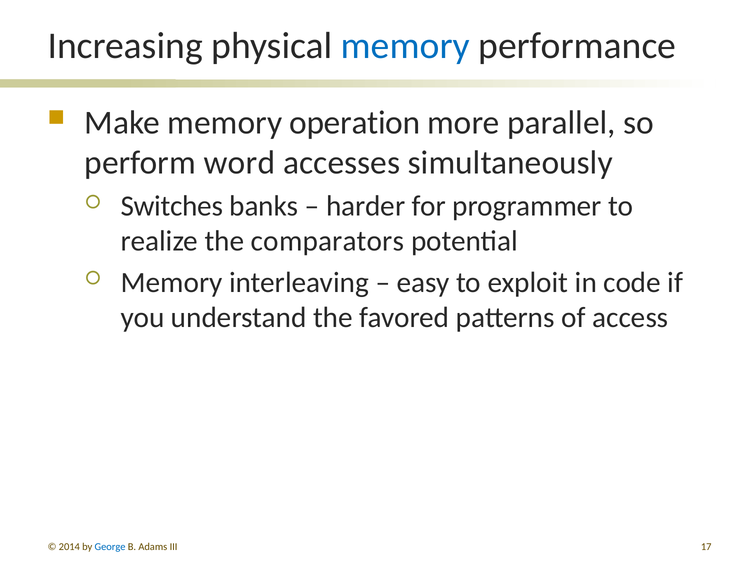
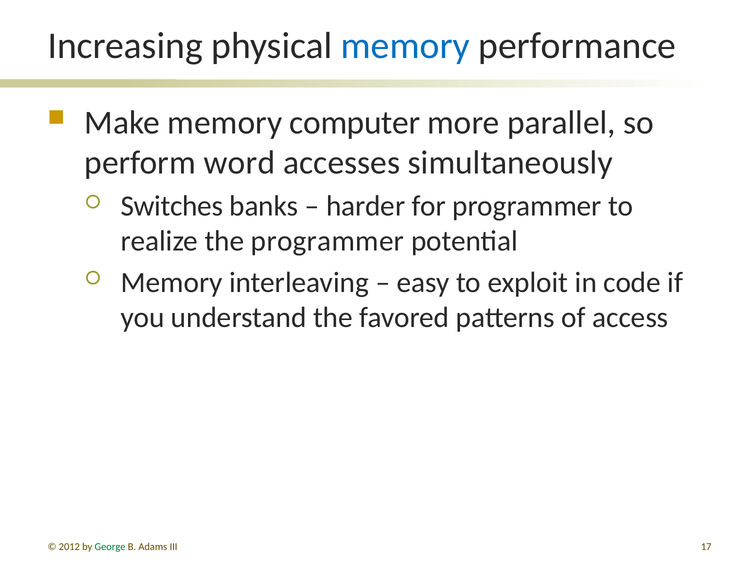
operation: operation -> computer
the comparators: comparators -> programmer
2014: 2014 -> 2012
George colour: blue -> green
